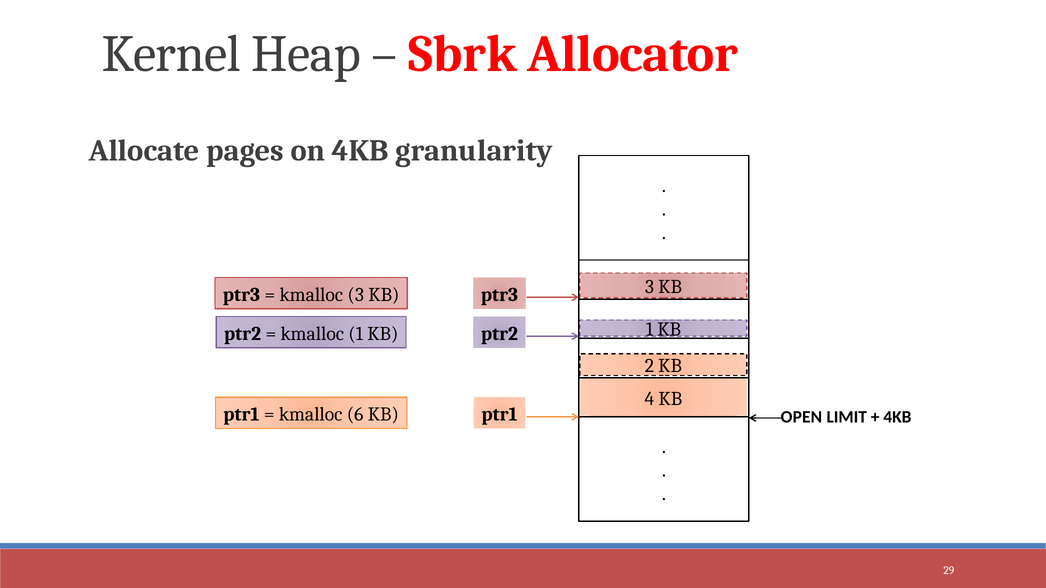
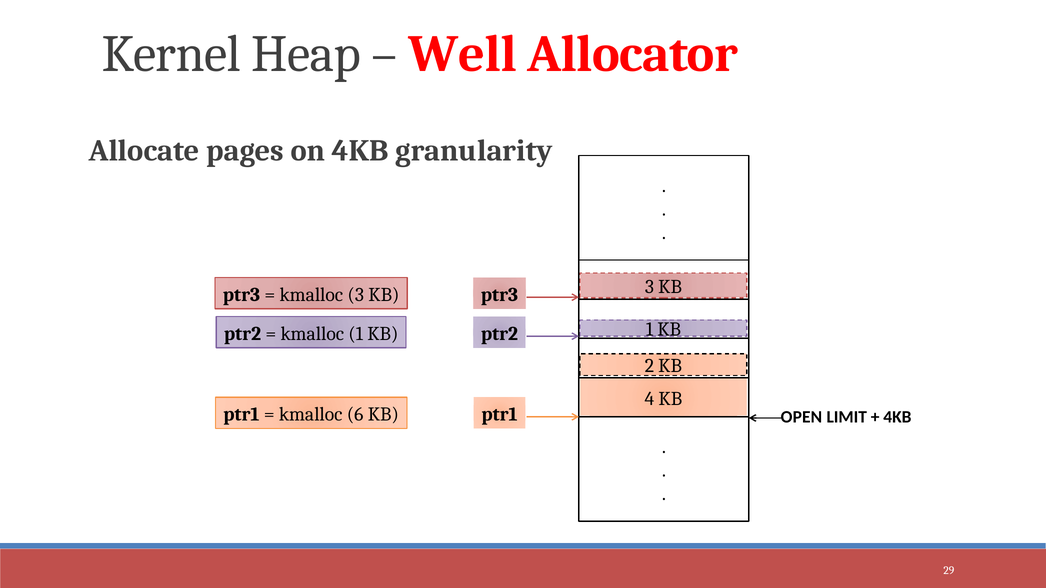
Sbrk: Sbrk -> Well
